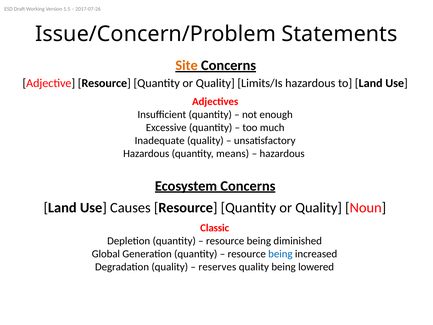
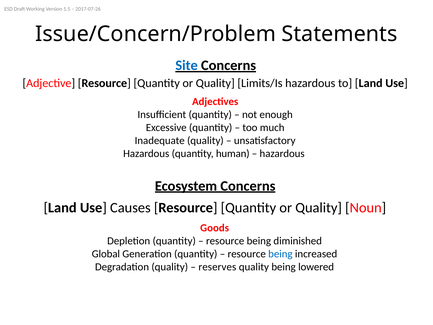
Site colour: orange -> blue
means: means -> human
Classic: Classic -> Goods
